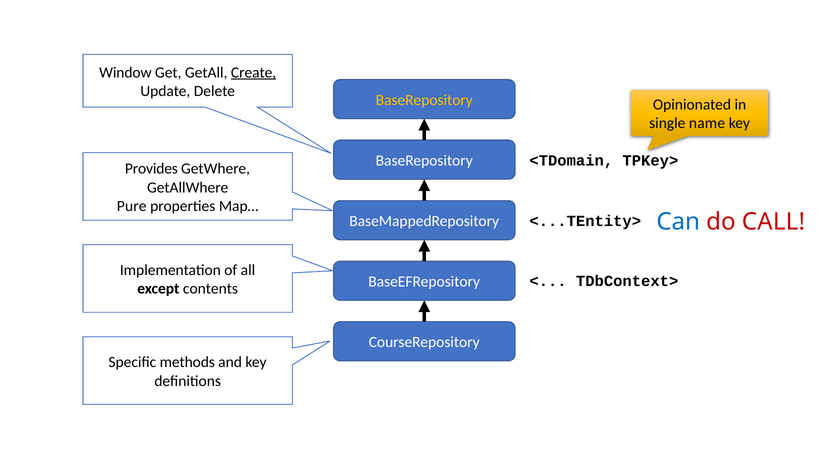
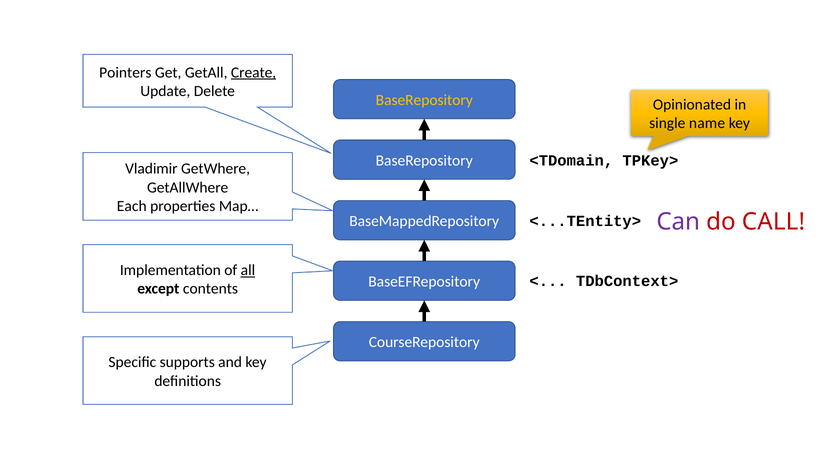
Window: Window -> Pointers
Provides: Provides -> Vladimir
Pure: Pure -> Each
Can colour: blue -> purple
all underline: none -> present
methods: methods -> supports
